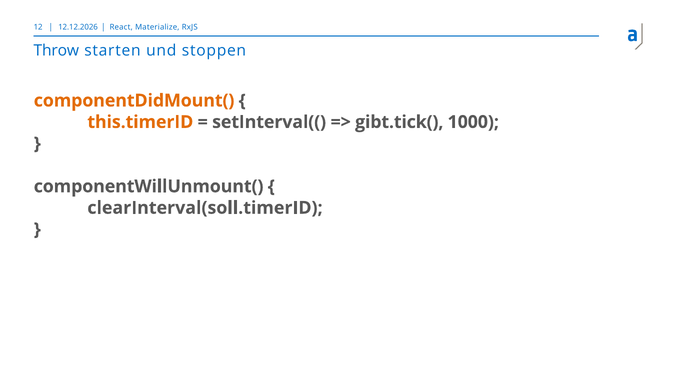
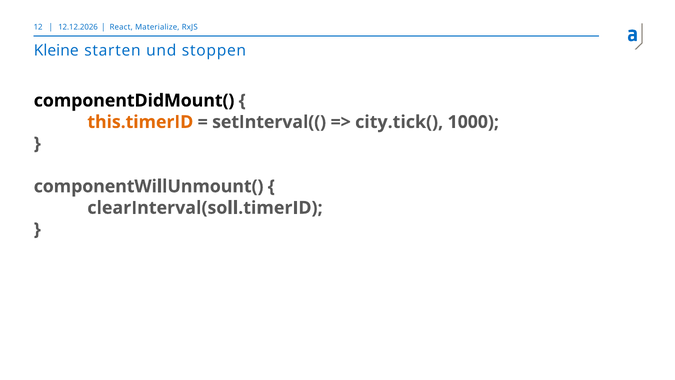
Throw: Throw -> Kleine
componentDidMount( colour: orange -> black
gibt.tick(: gibt.tick( -> city.tick(
